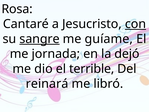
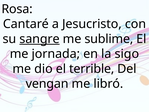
con underline: present -> none
guíame: guíame -> sublime
dejó: dejó -> sigo
reinará: reinará -> vengan
